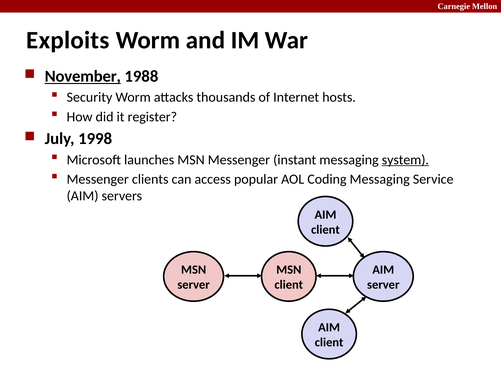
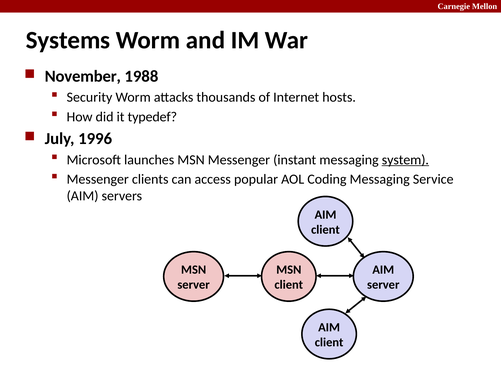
Exploits: Exploits -> Systems
November underline: present -> none
register: register -> typedef
1998: 1998 -> 1996
